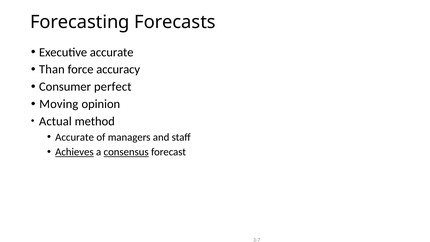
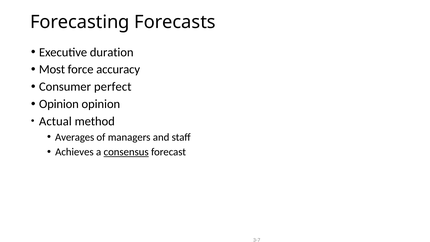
Executive accurate: accurate -> duration
Than: Than -> Most
Moving at (59, 104): Moving -> Opinion
Accurate at (75, 137): Accurate -> Averages
Achieves underline: present -> none
